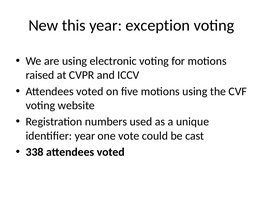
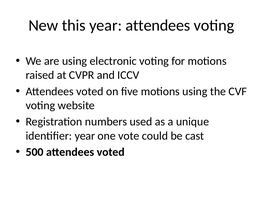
year exception: exception -> attendees
338: 338 -> 500
